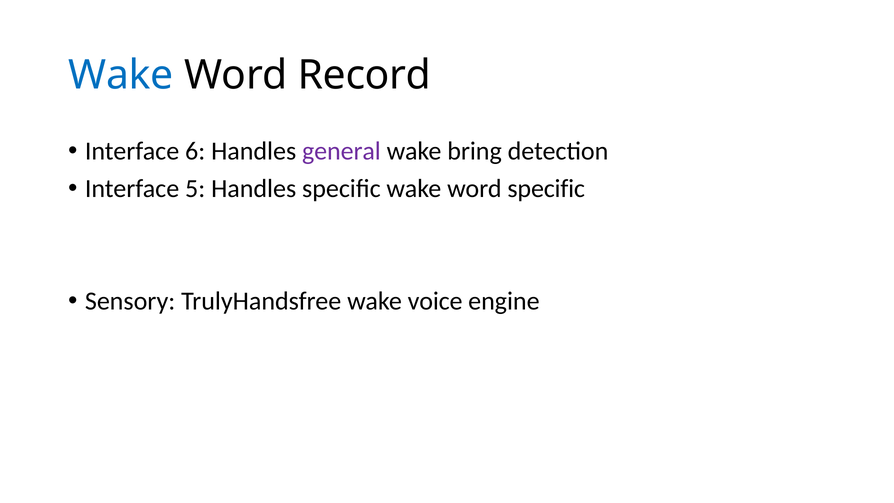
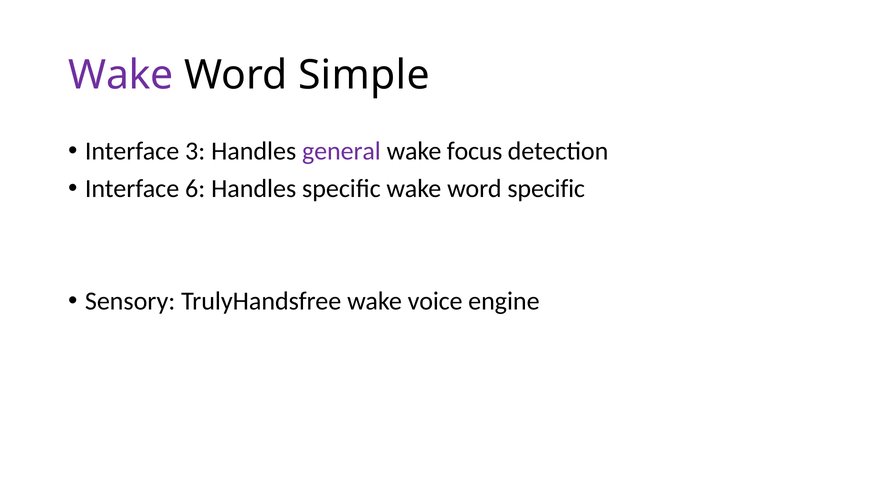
Wake at (121, 75) colour: blue -> purple
Record: Record -> Simple
6: 6 -> 3
bring: bring -> focus
5: 5 -> 6
